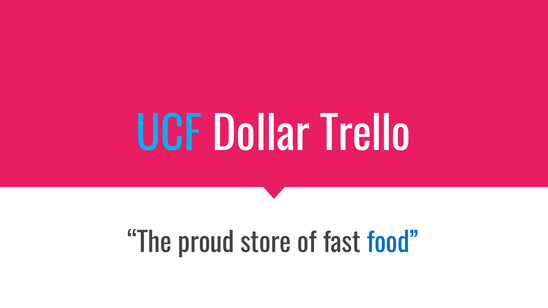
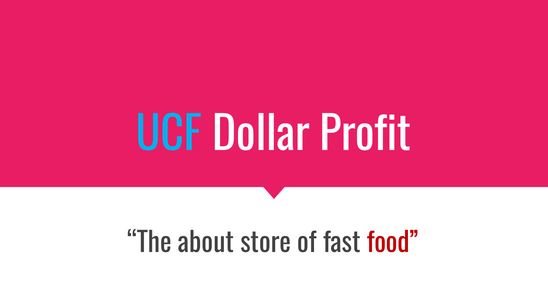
Trello: Trello -> Profit
proud: proud -> about
food colour: blue -> red
